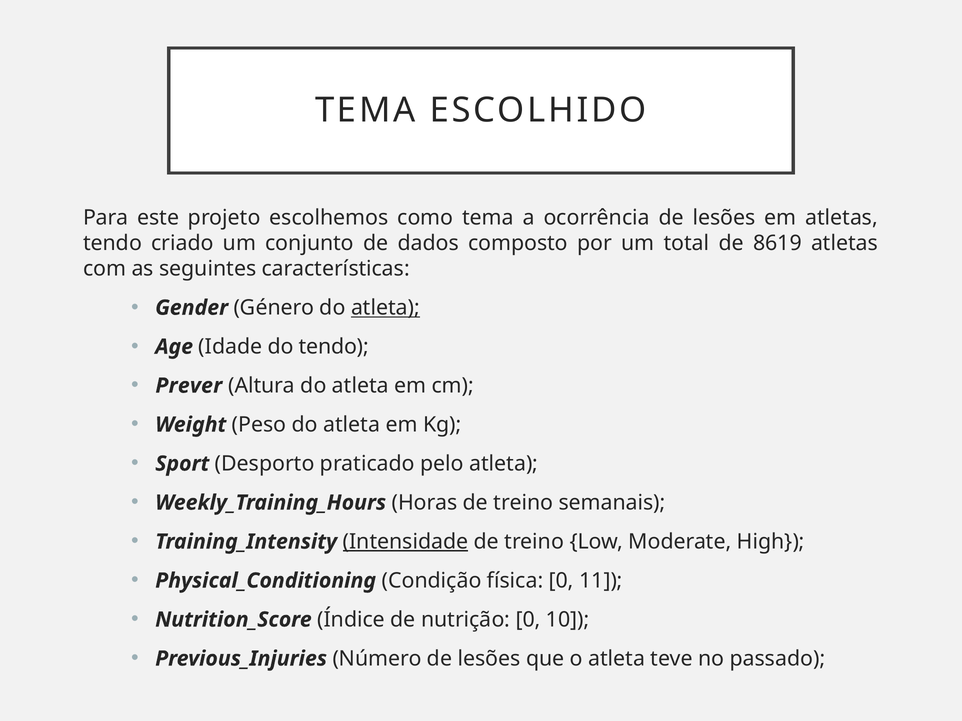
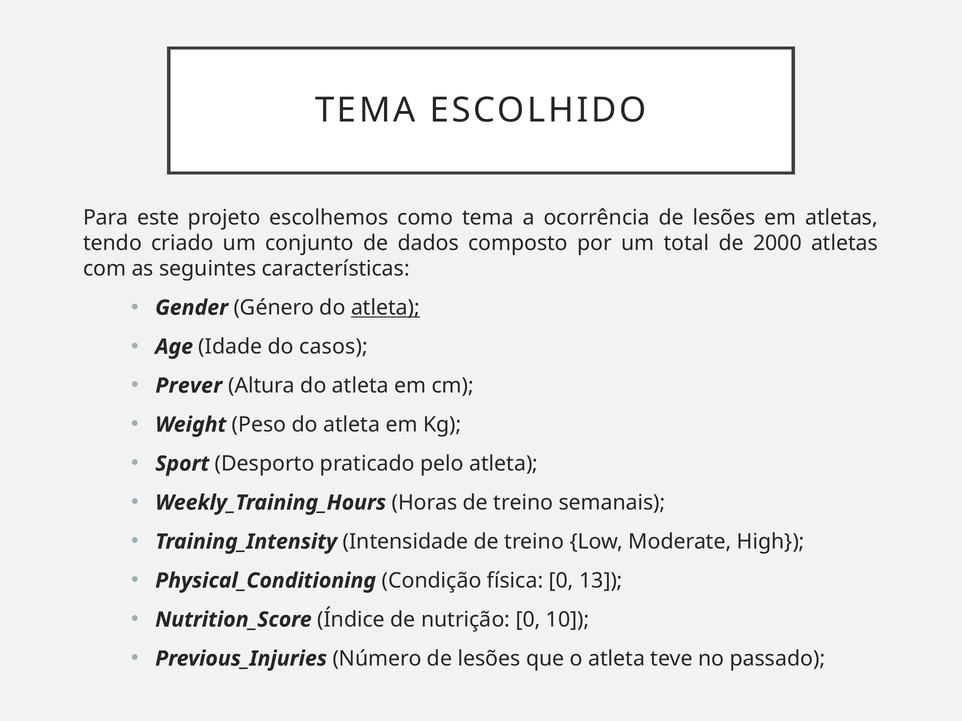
8619: 8619 -> 2000
do tendo: tendo -> casos
Intensidade underline: present -> none
11: 11 -> 13
